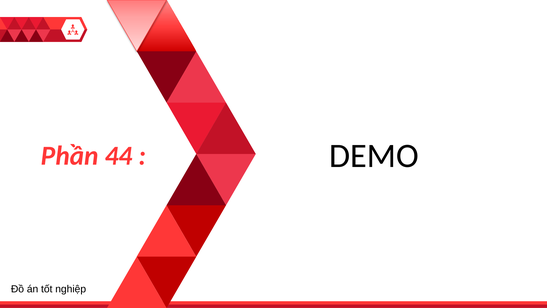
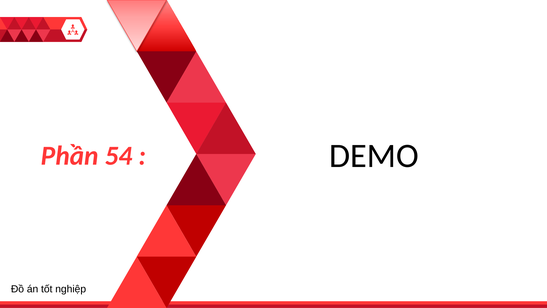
44: 44 -> 54
